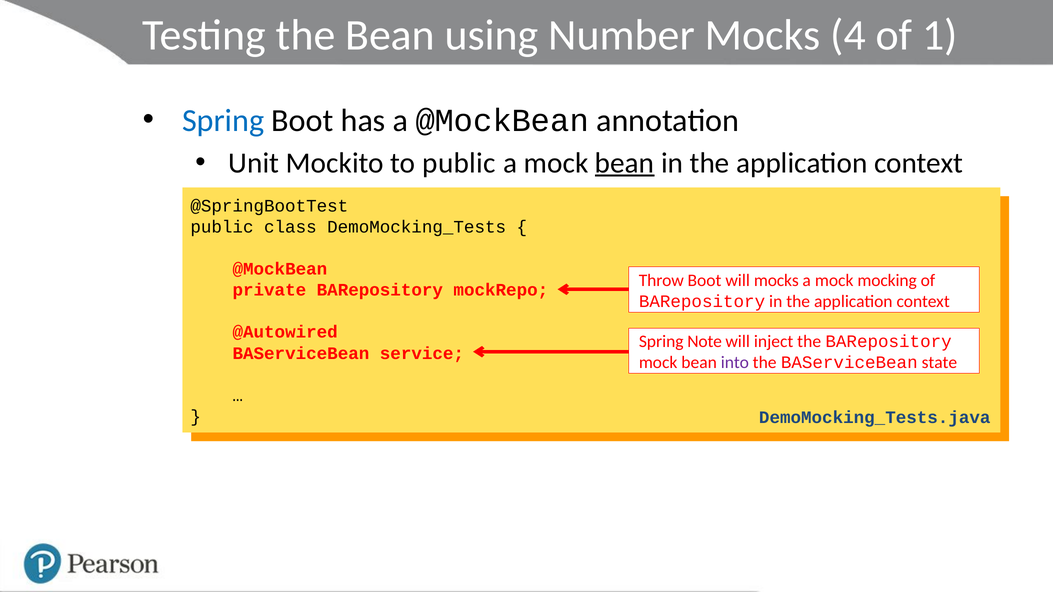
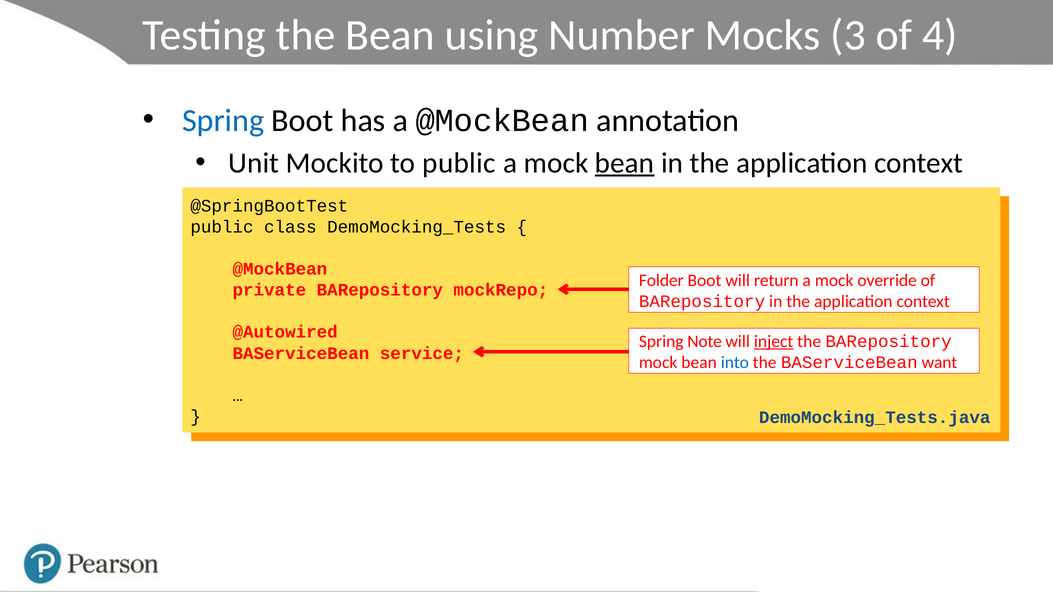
4: 4 -> 3
1: 1 -> 4
Throw: Throw -> Folder
will mocks: mocks -> return
mocking: mocking -> override
inject underline: none -> present
into colour: purple -> blue
state: state -> want
